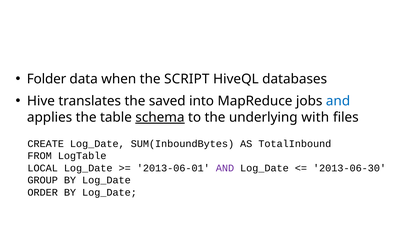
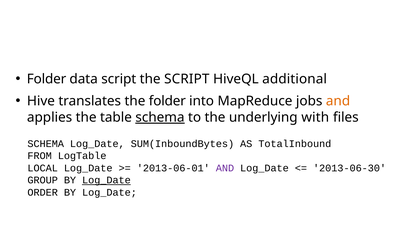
data when: when -> script
databases: databases -> additional
the saved: saved -> folder
and at (338, 101) colour: blue -> orange
CREATE at (46, 144): CREATE -> SCHEMA
Log_Date at (106, 180) underline: none -> present
